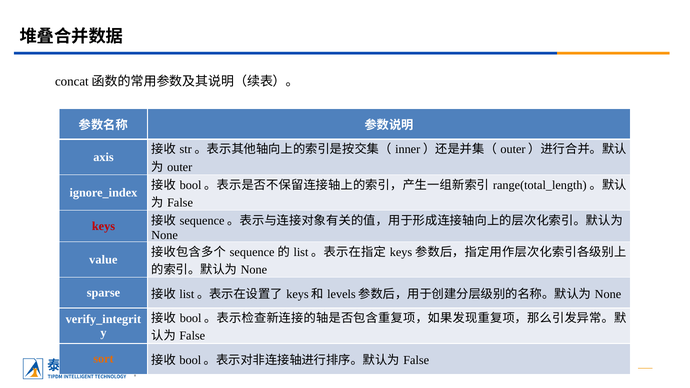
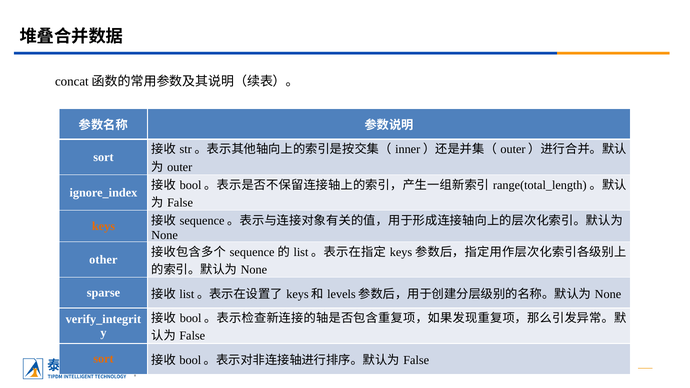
axis at (103, 157): axis -> sort
keys colour: red -> orange
value: value -> other
